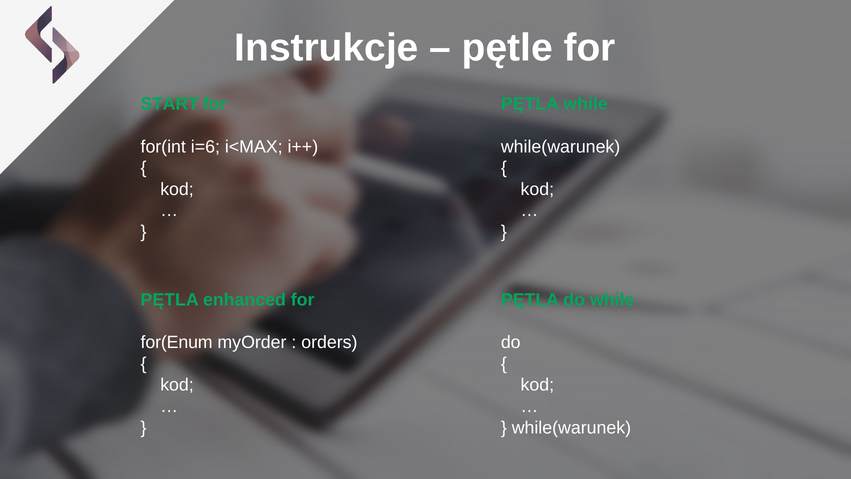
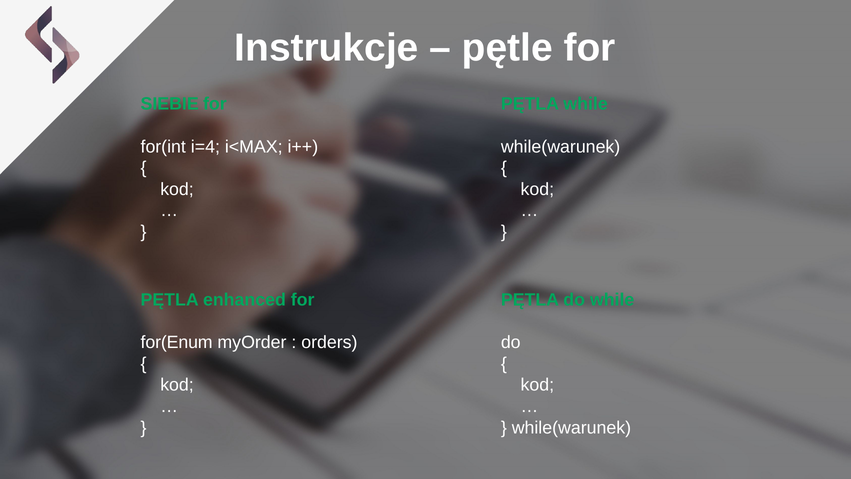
START: START -> SIEBIE
i=6: i=6 -> i=4
